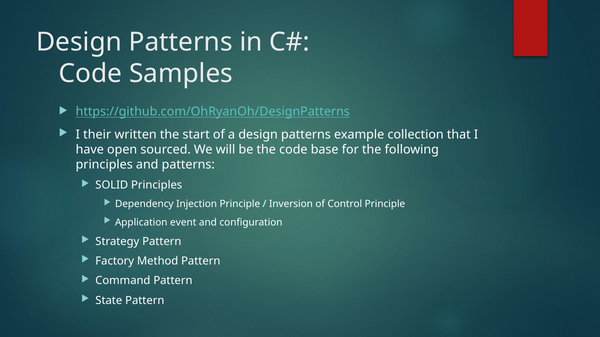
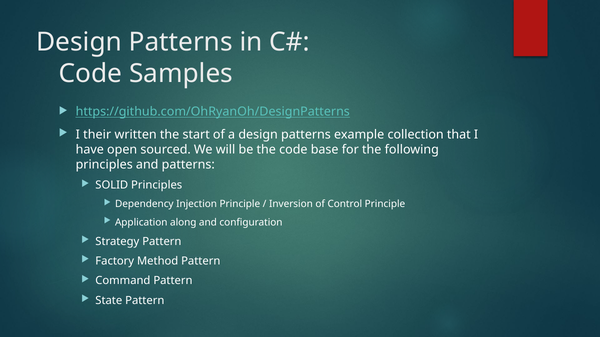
event: event -> along
